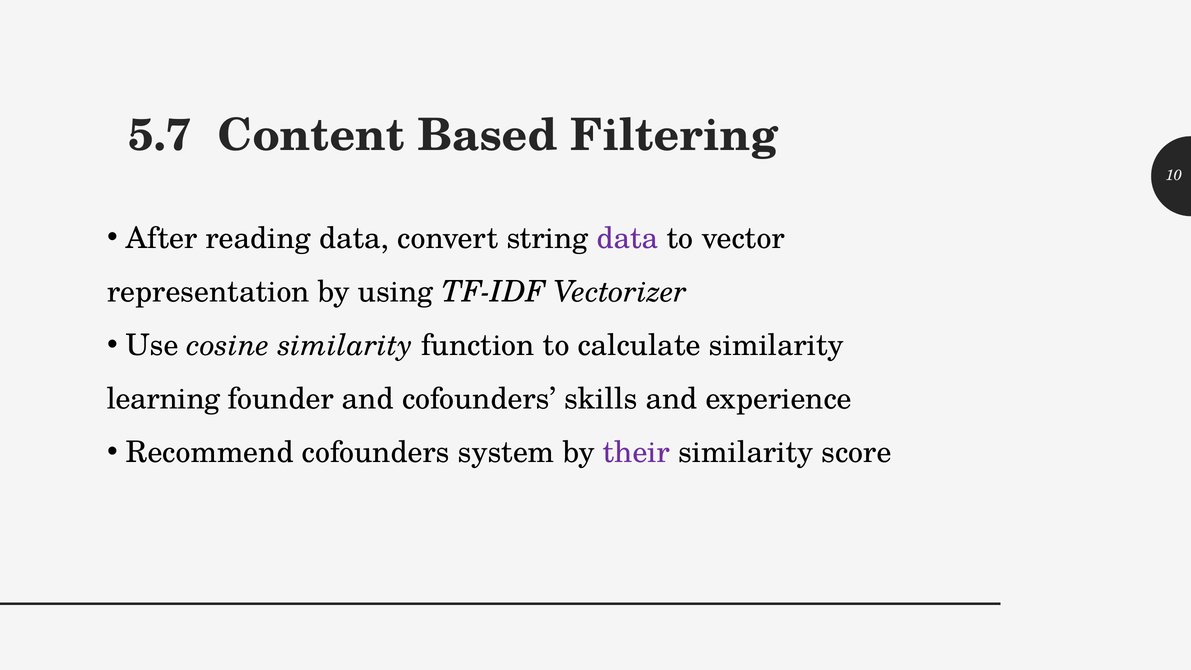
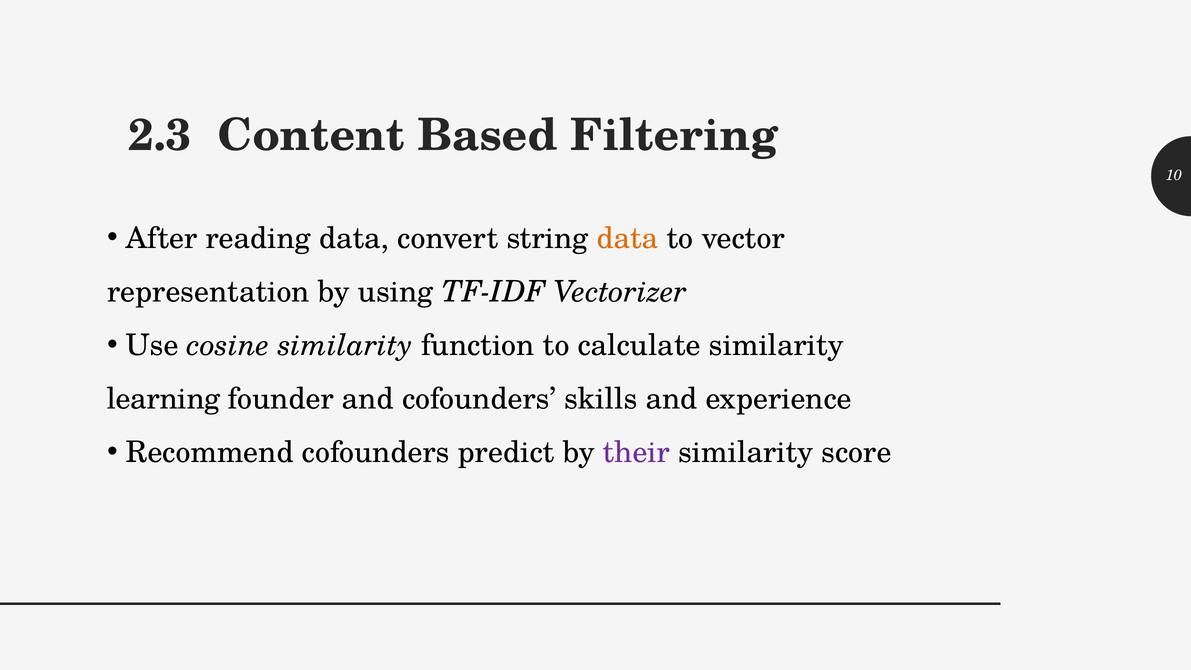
5.7: 5.7 -> 2.3
data at (628, 238) colour: purple -> orange
system: system -> predict
